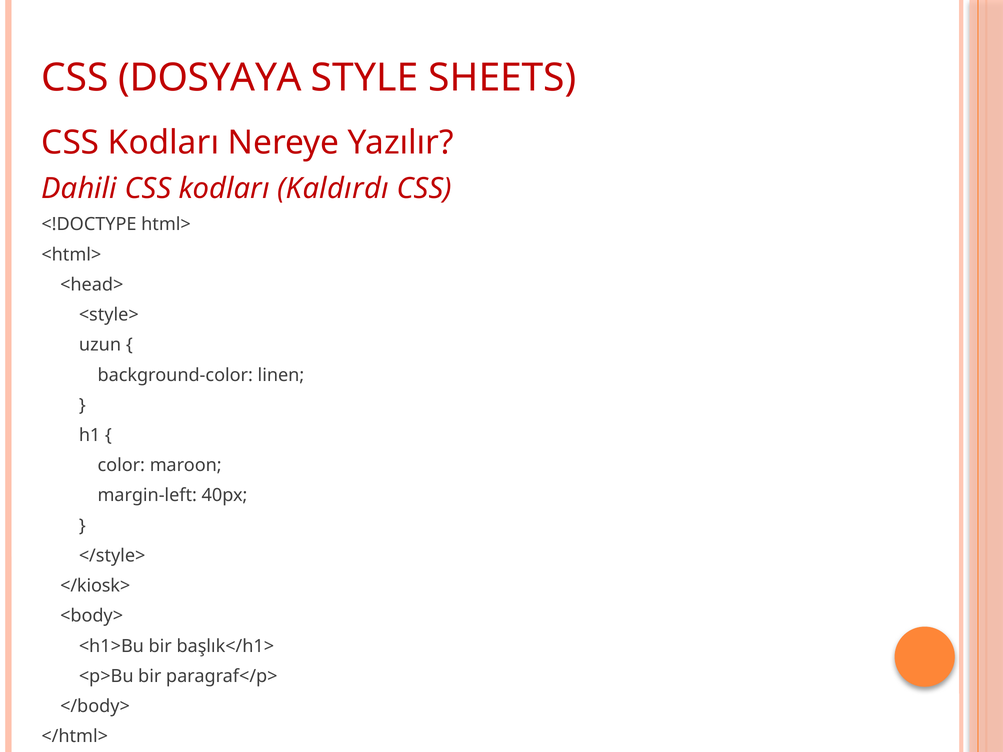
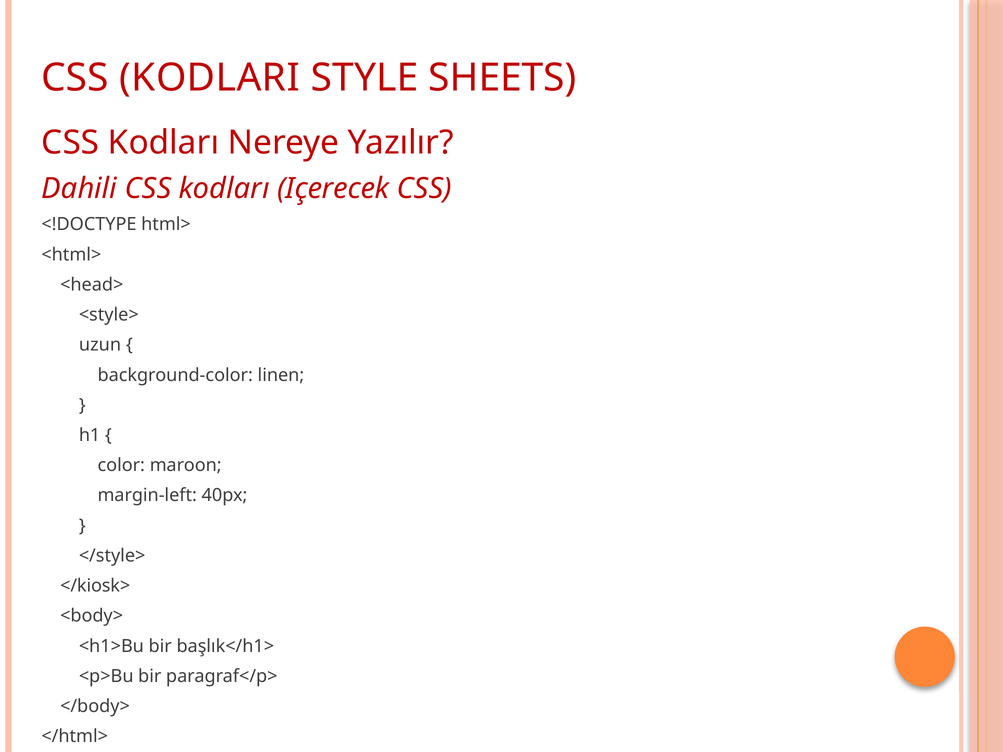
DOSYAYA: DOSYAYA -> KODLARI
Kaldırdı: Kaldırdı -> Içerecek
